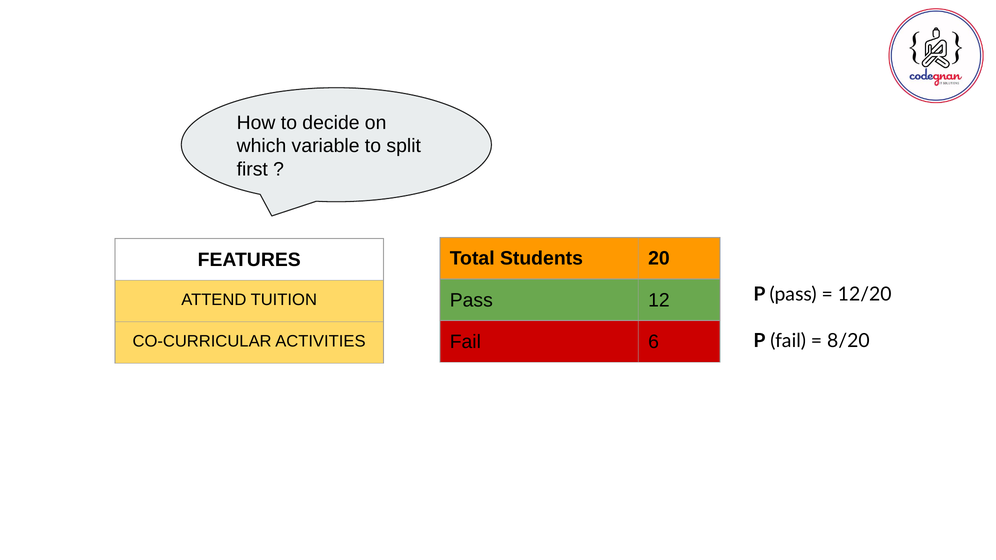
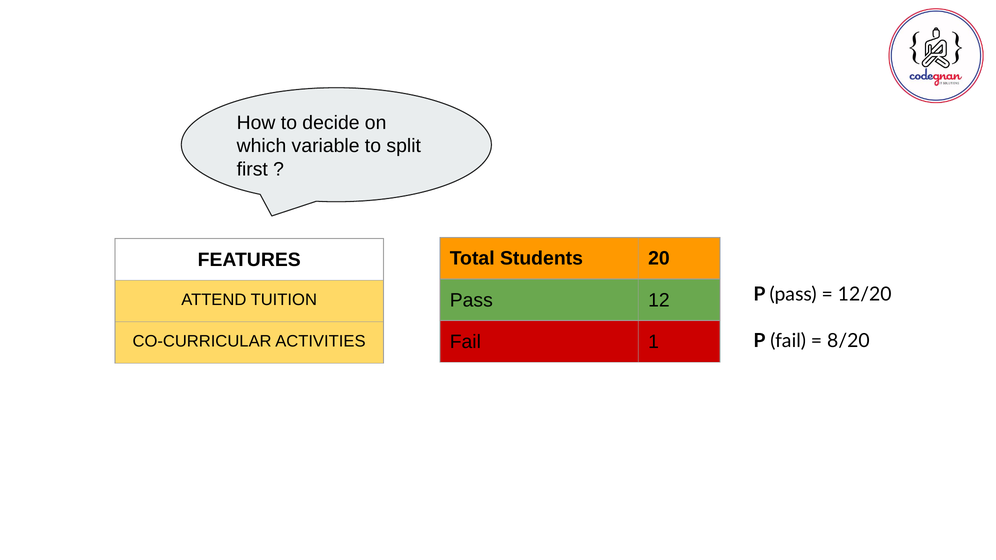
6: 6 -> 1
